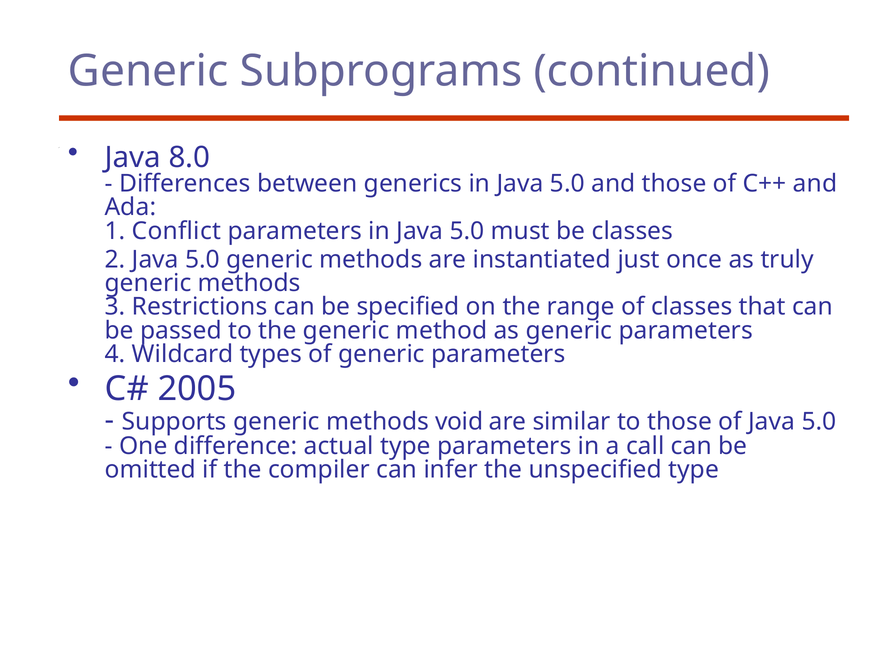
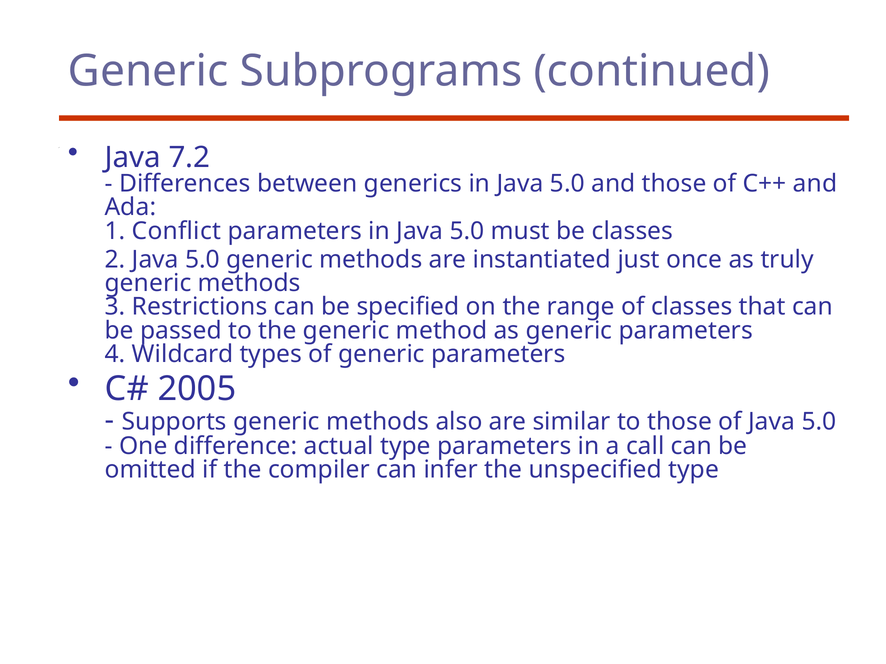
8.0: 8.0 -> 7.2
void: void -> also
